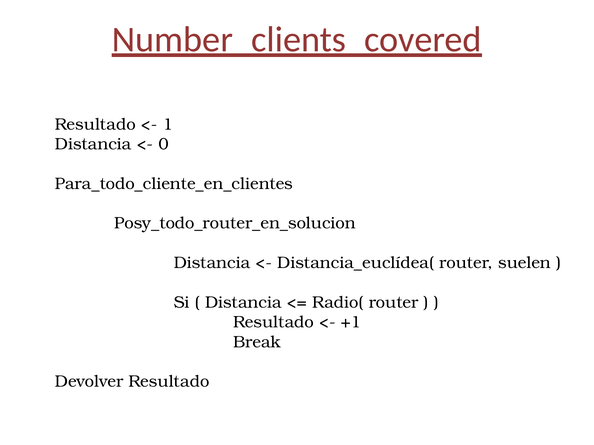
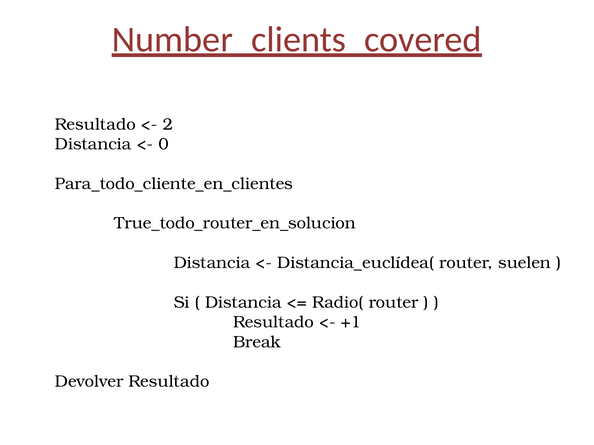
1: 1 -> 2
Posy_todo_router_en_solucion: Posy_todo_router_en_solucion -> True_todo_router_en_solucion
